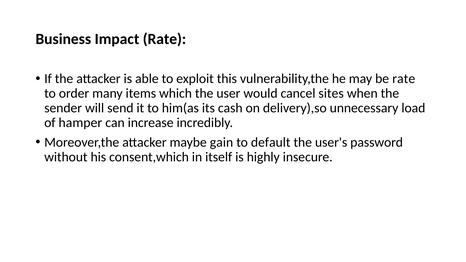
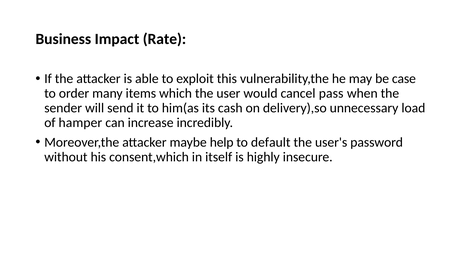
be rate: rate -> case
sites: sites -> pass
gain: gain -> help
